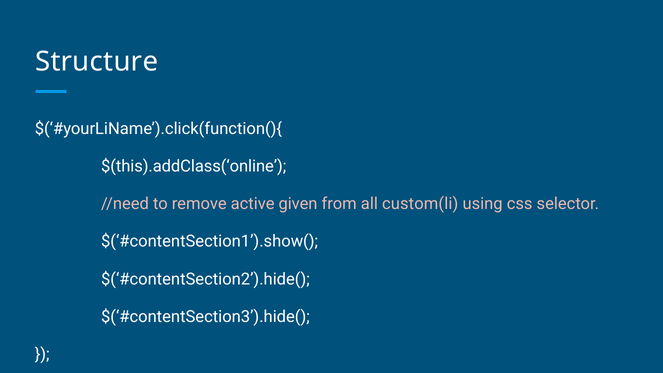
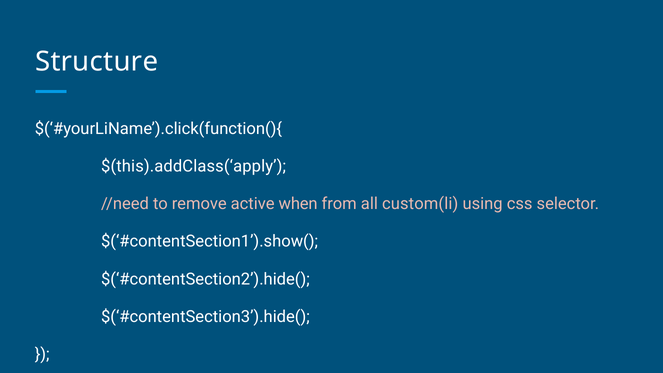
$(this).addClass(‘online: $(this).addClass(‘online -> $(this).addClass(‘apply
given: given -> when
